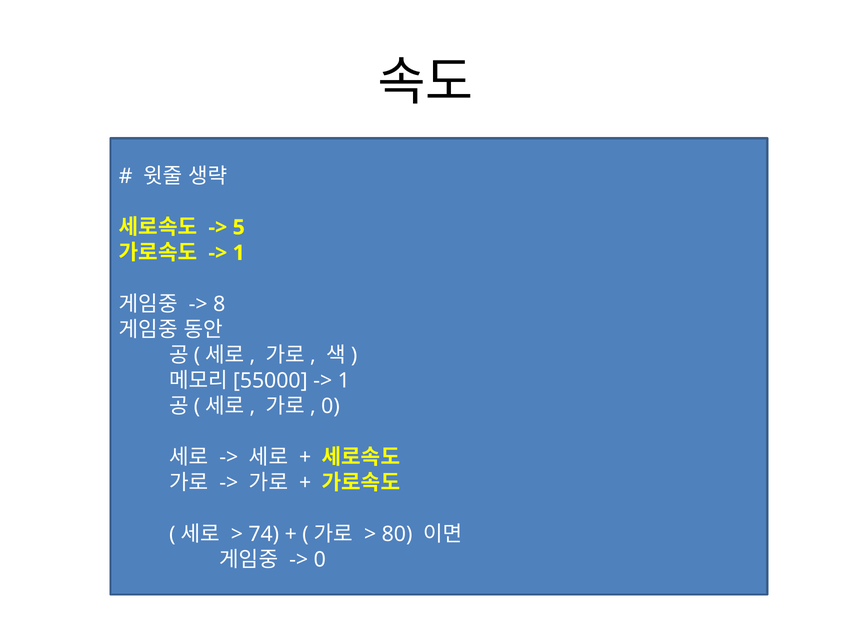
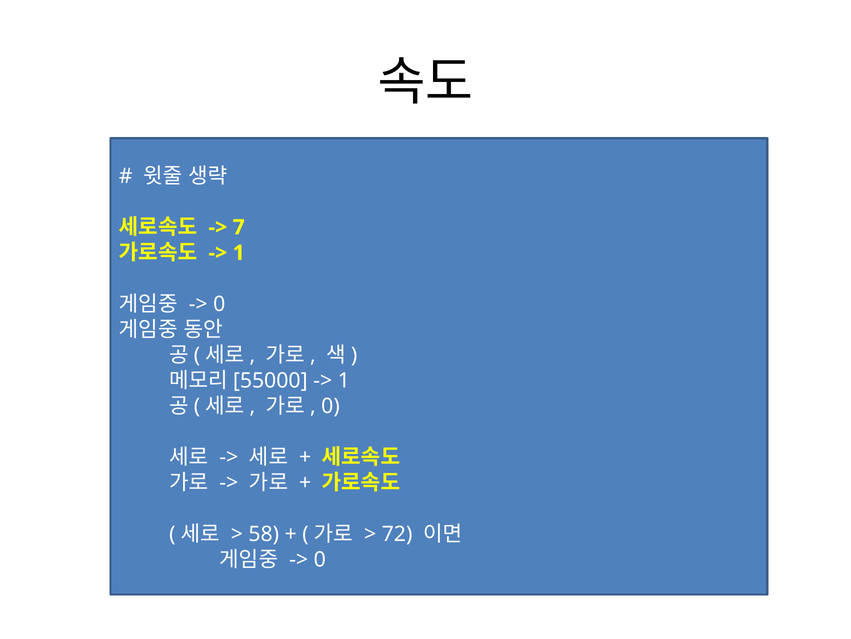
5: 5 -> 7
8 at (219, 304): 8 -> 0
74: 74 -> 58
80: 80 -> 72
